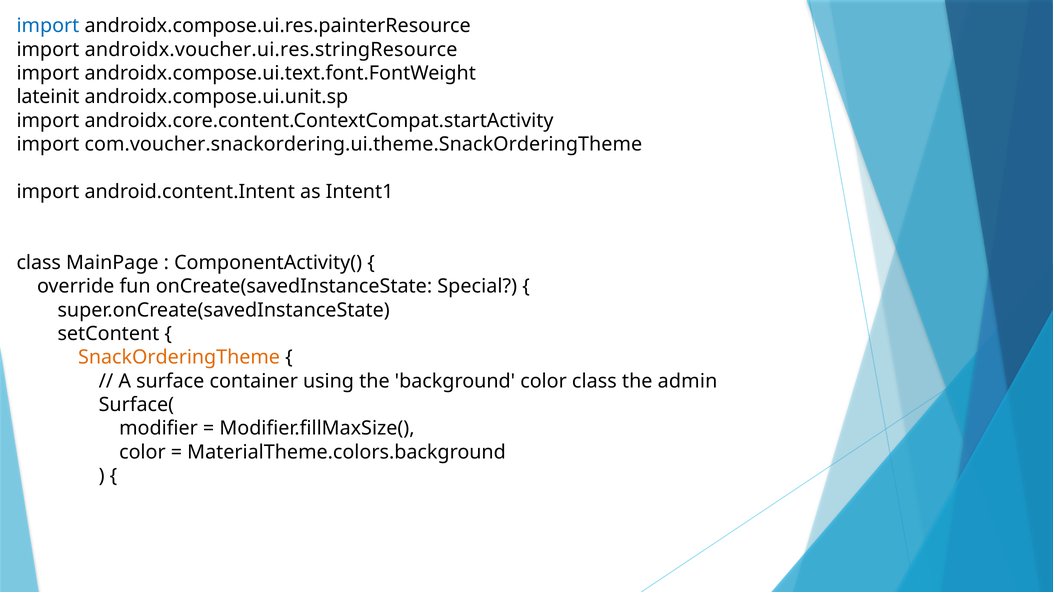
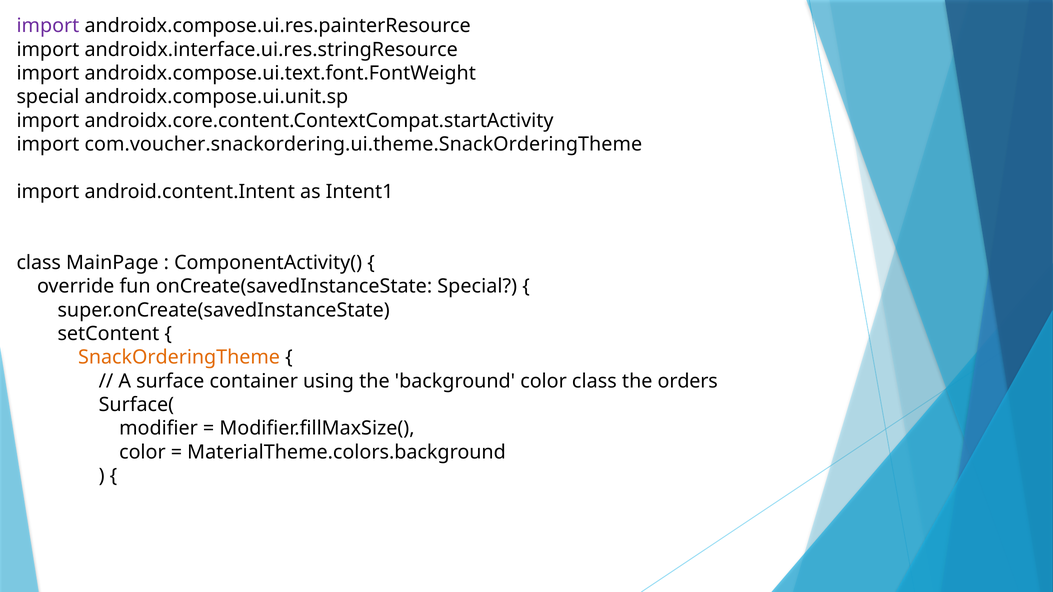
import at (48, 26) colour: blue -> purple
androidx.voucher.ui.res.stringResource: androidx.voucher.ui.res.stringResource -> androidx.interface.ui.res.stringResource
lateinit at (48, 97): lateinit -> special
admin: admin -> orders
